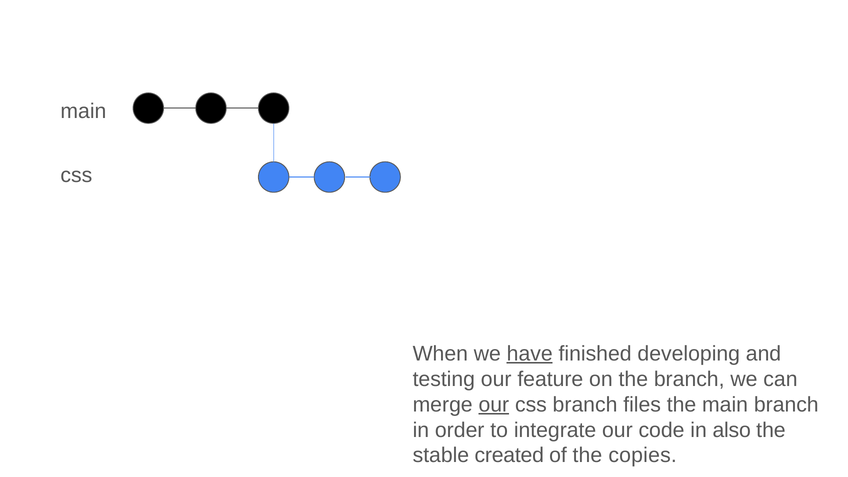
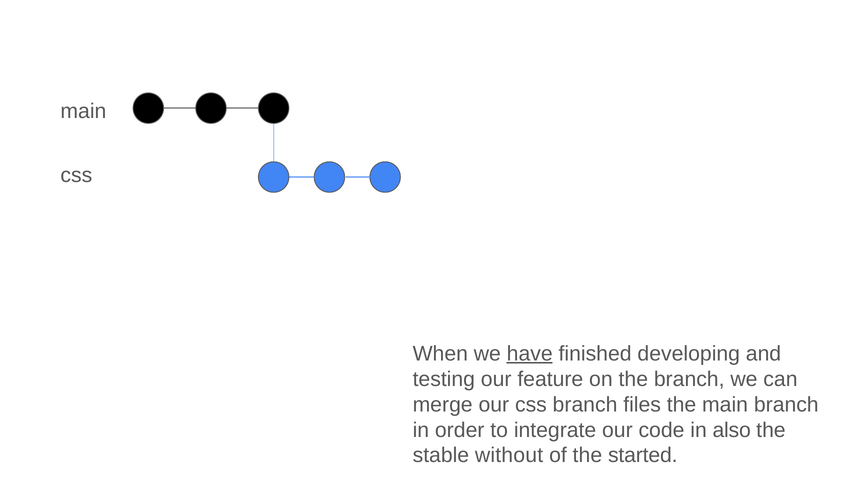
our at (494, 405) underline: present -> none
created: created -> without
copies: copies -> started
